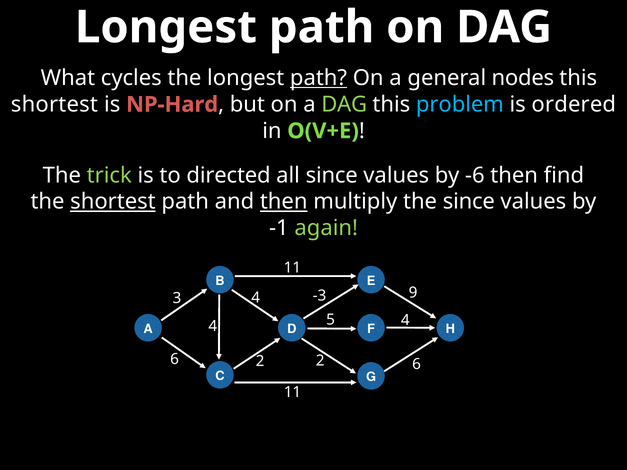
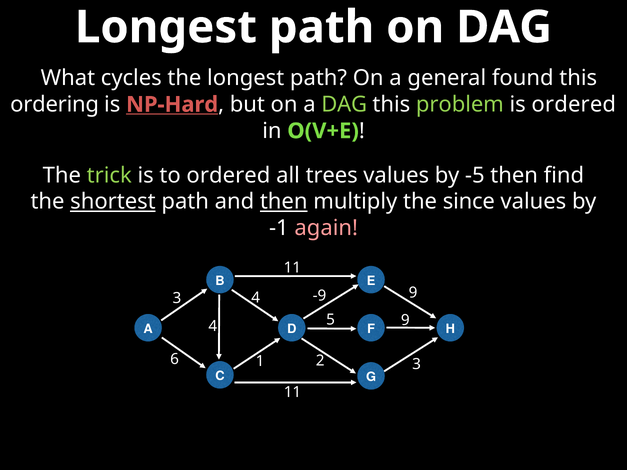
path at (319, 78) underline: present -> none
nodes: nodes -> found
shortest at (54, 105): shortest -> ordering
NP-Hard underline: none -> present
problem colour: light blue -> light green
to directed: directed -> ordered
all since: since -> trees
-6: -6 -> -5
again colour: light green -> pink
-3: -3 -> -9
5 4: 4 -> 9
6 2: 2 -> 1
2 6: 6 -> 3
